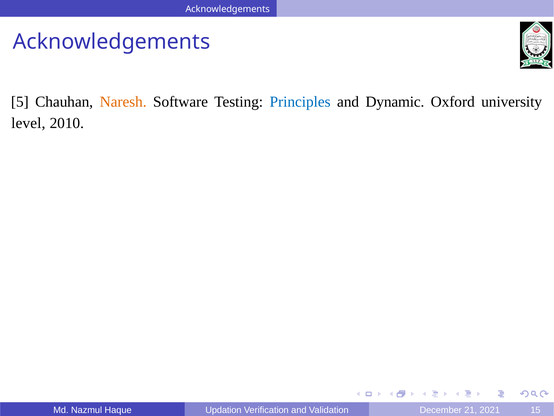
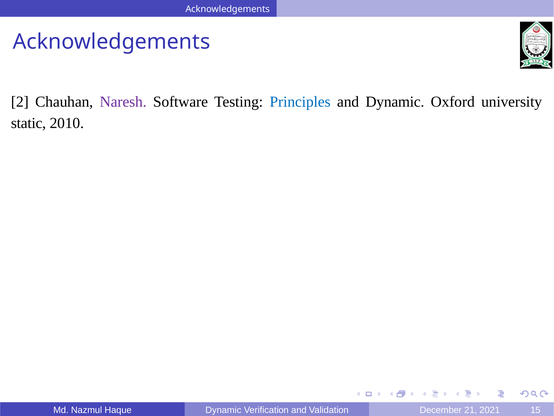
5: 5 -> 2
Naresh colour: orange -> purple
level: level -> static
Updation at (223, 410): Updation -> Dynamic
